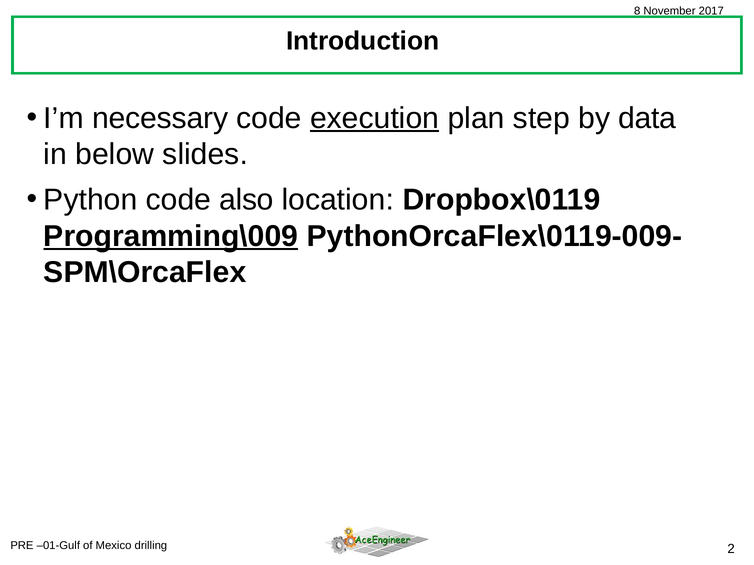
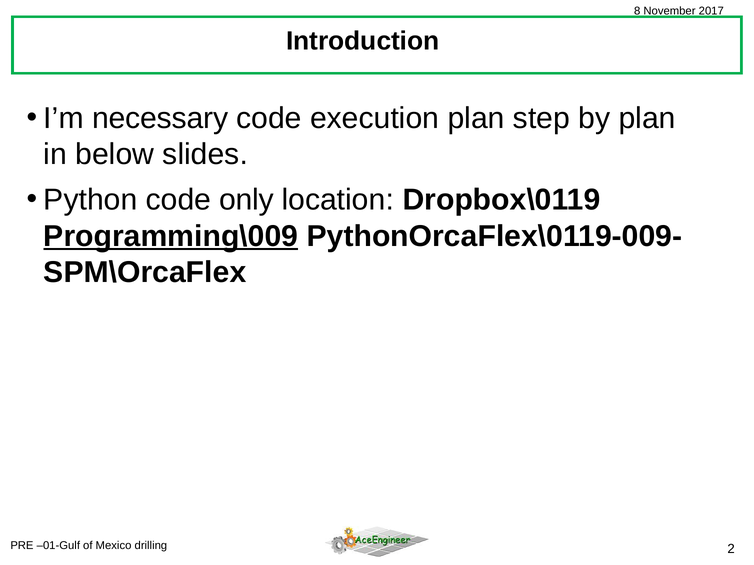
execution underline: present -> none
by data: data -> plan
also: also -> only
